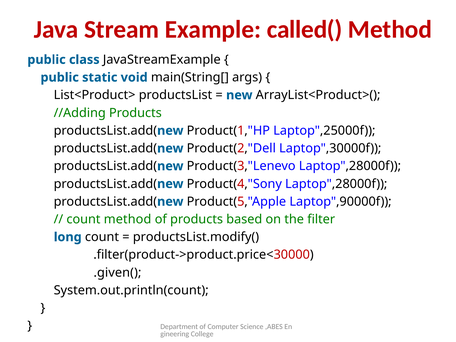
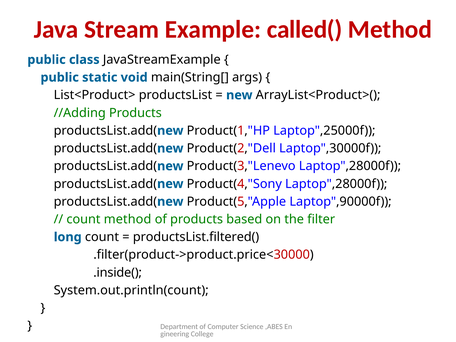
productsList.modify(: productsList.modify( -> productsList.filtered(
.given(: .given( -> .inside(
